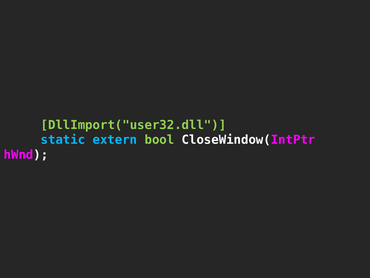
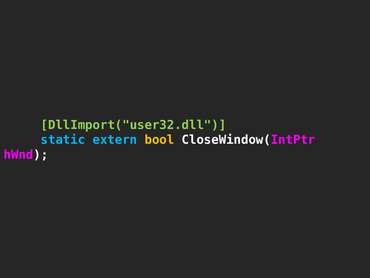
bool colour: light green -> yellow
